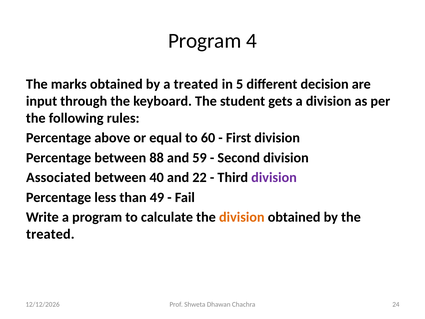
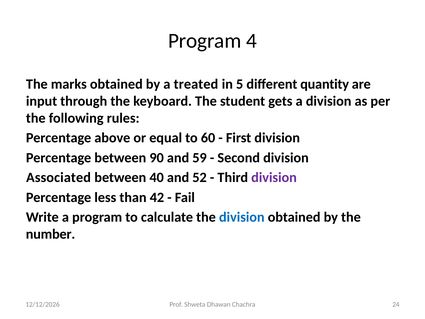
decision: decision -> quantity
88: 88 -> 90
22: 22 -> 52
49: 49 -> 42
division at (242, 217) colour: orange -> blue
treated at (50, 234): treated -> number
